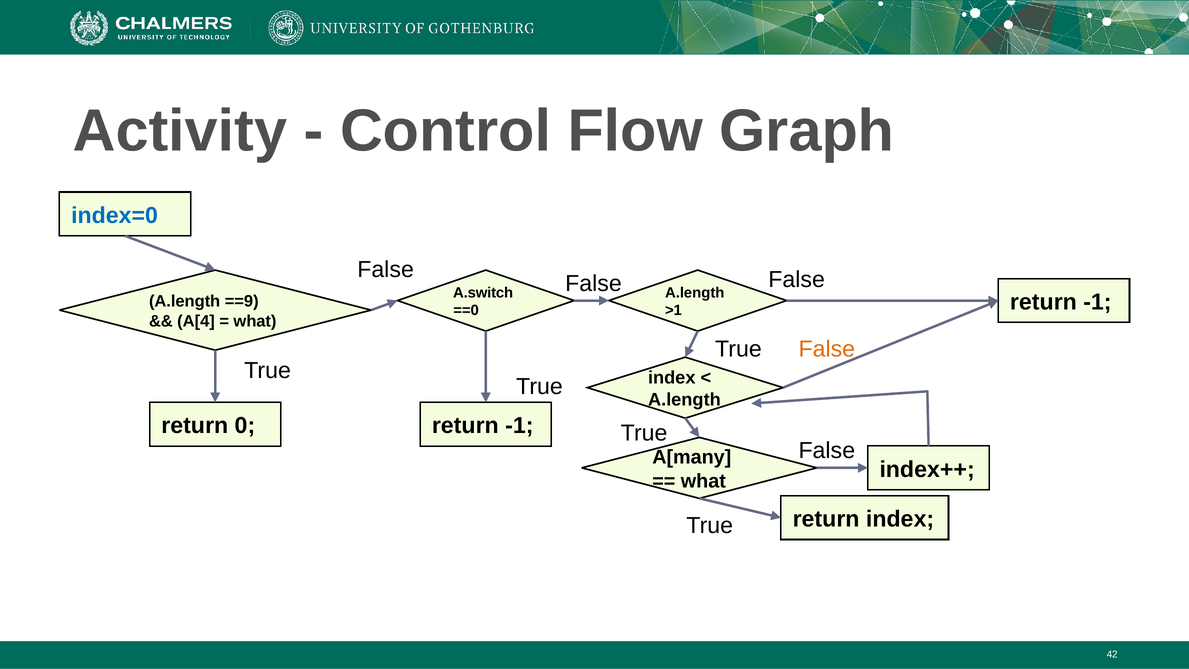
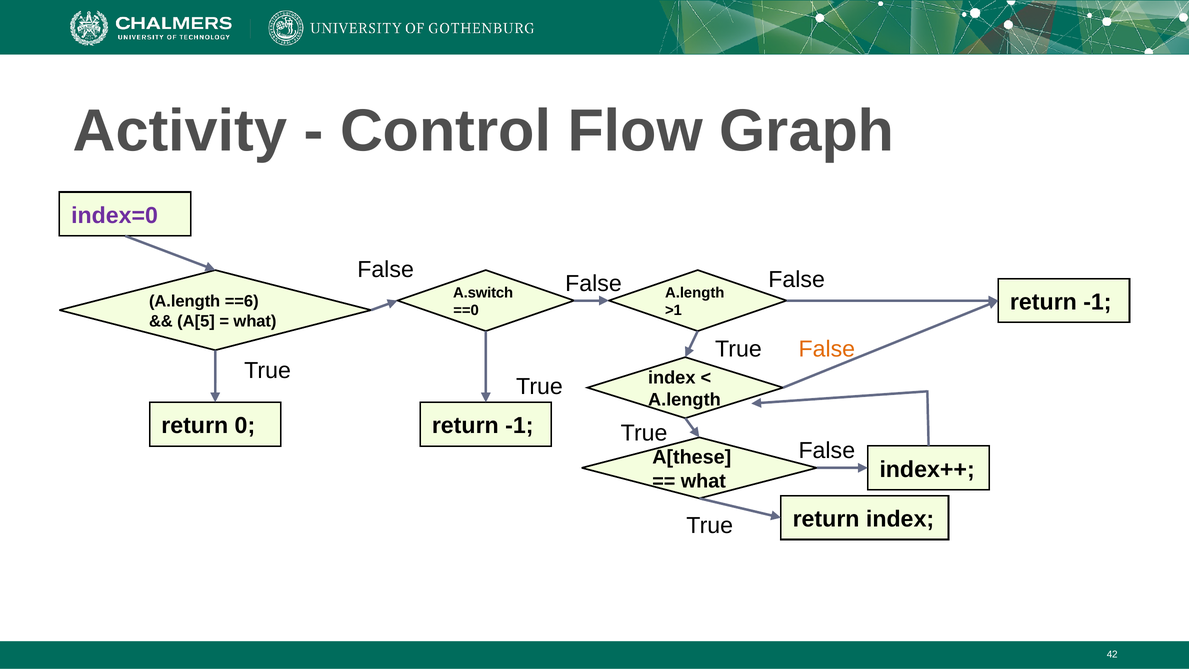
index=0 colour: blue -> purple
==9: ==9 -> ==6
A[4: A[4 -> A[5
A[many: A[many -> A[these
